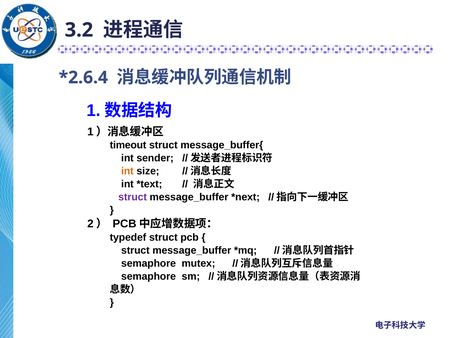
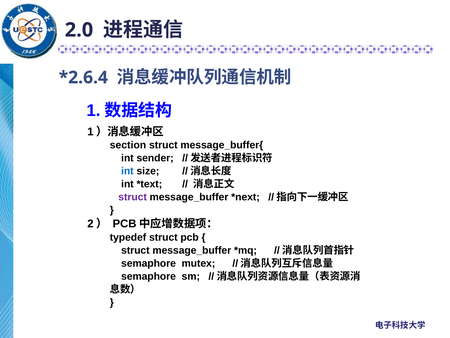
3.2: 3.2 -> 2.0
timeout: timeout -> section
int at (127, 171) colour: orange -> blue
